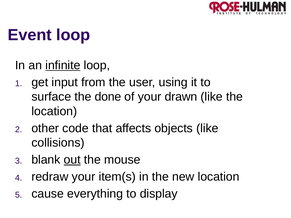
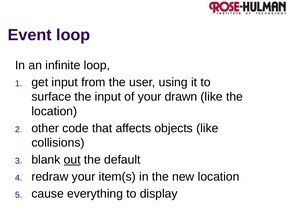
infinite underline: present -> none
the done: done -> input
mouse: mouse -> default
